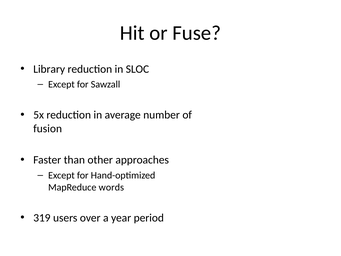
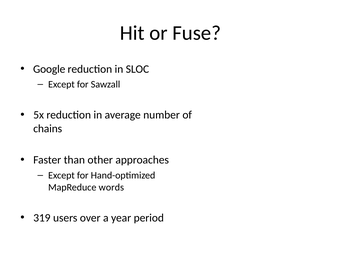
Library: Library -> Google
fusion: fusion -> chains
